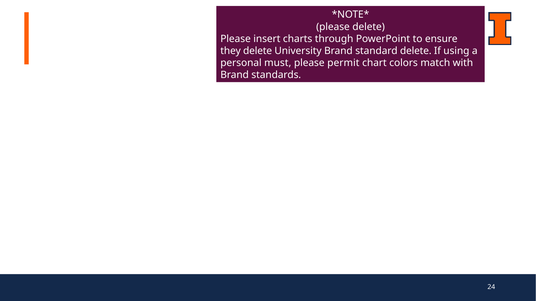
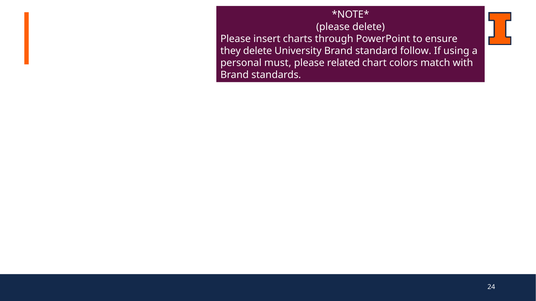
standard delete: delete -> follow
permit: permit -> related
